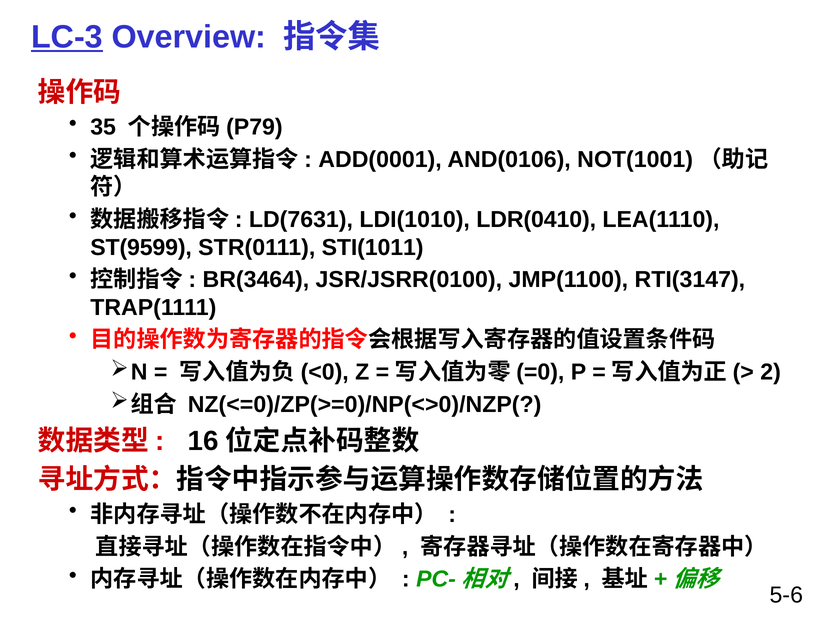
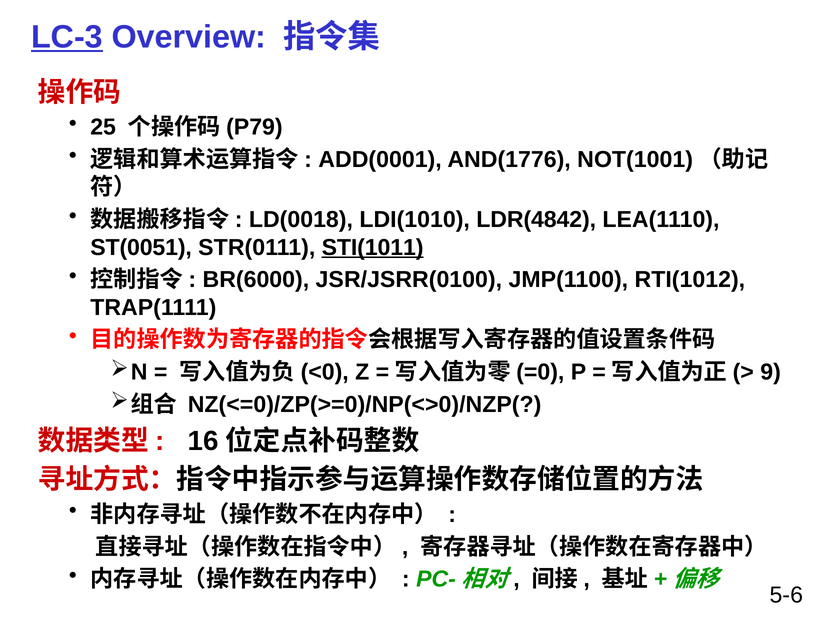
35: 35 -> 25
AND(0106: AND(0106 -> AND(1776
LD(7631: LD(7631 -> LD(0018
LDR(0410: LDR(0410 -> LDR(4842
ST(9599: ST(9599 -> ST(0051
STI(1011 underline: none -> present
BR(3464: BR(3464 -> BR(6000
RTI(3147: RTI(3147 -> RTI(1012
2: 2 -> 9
